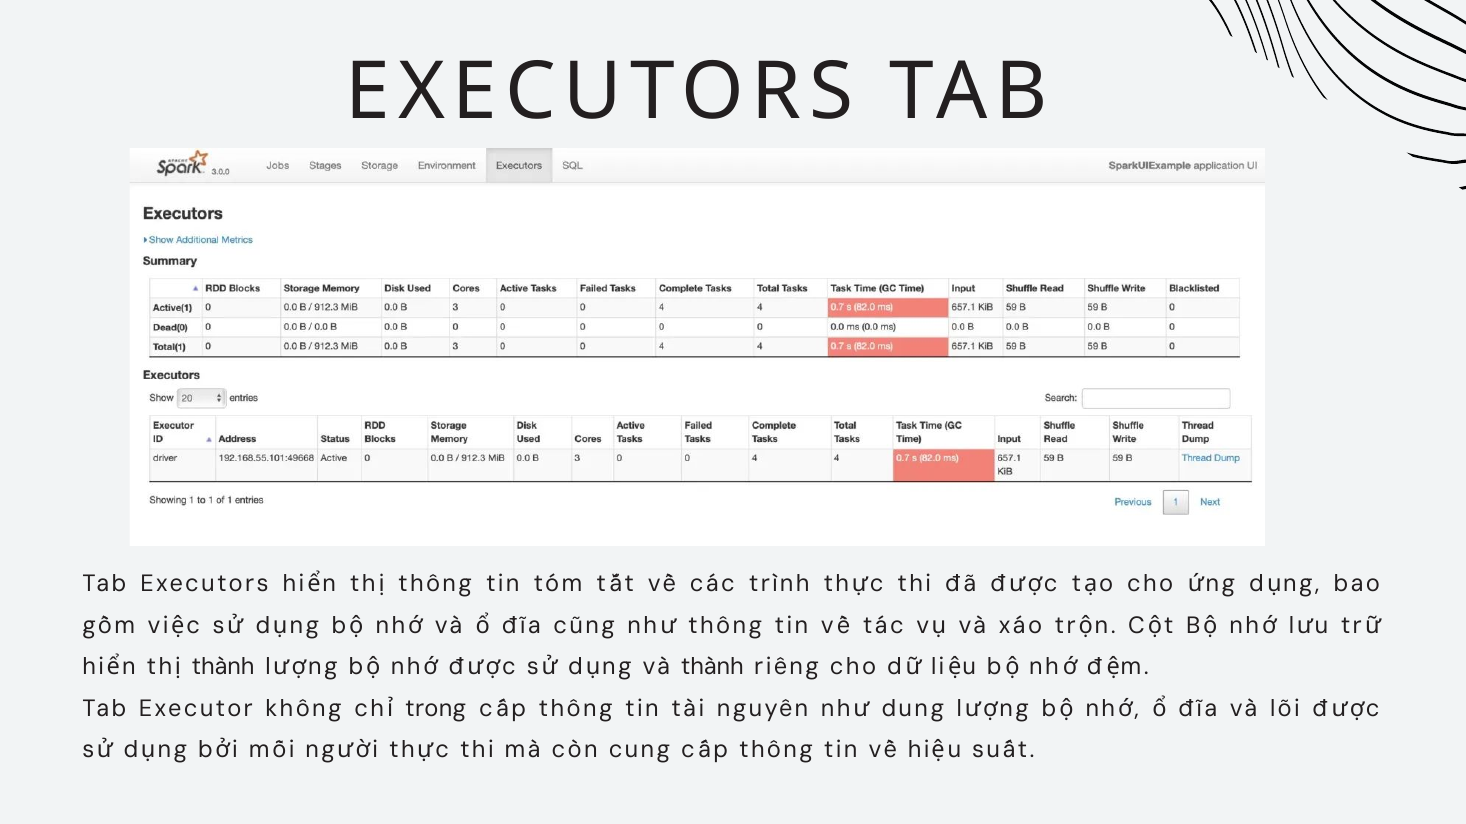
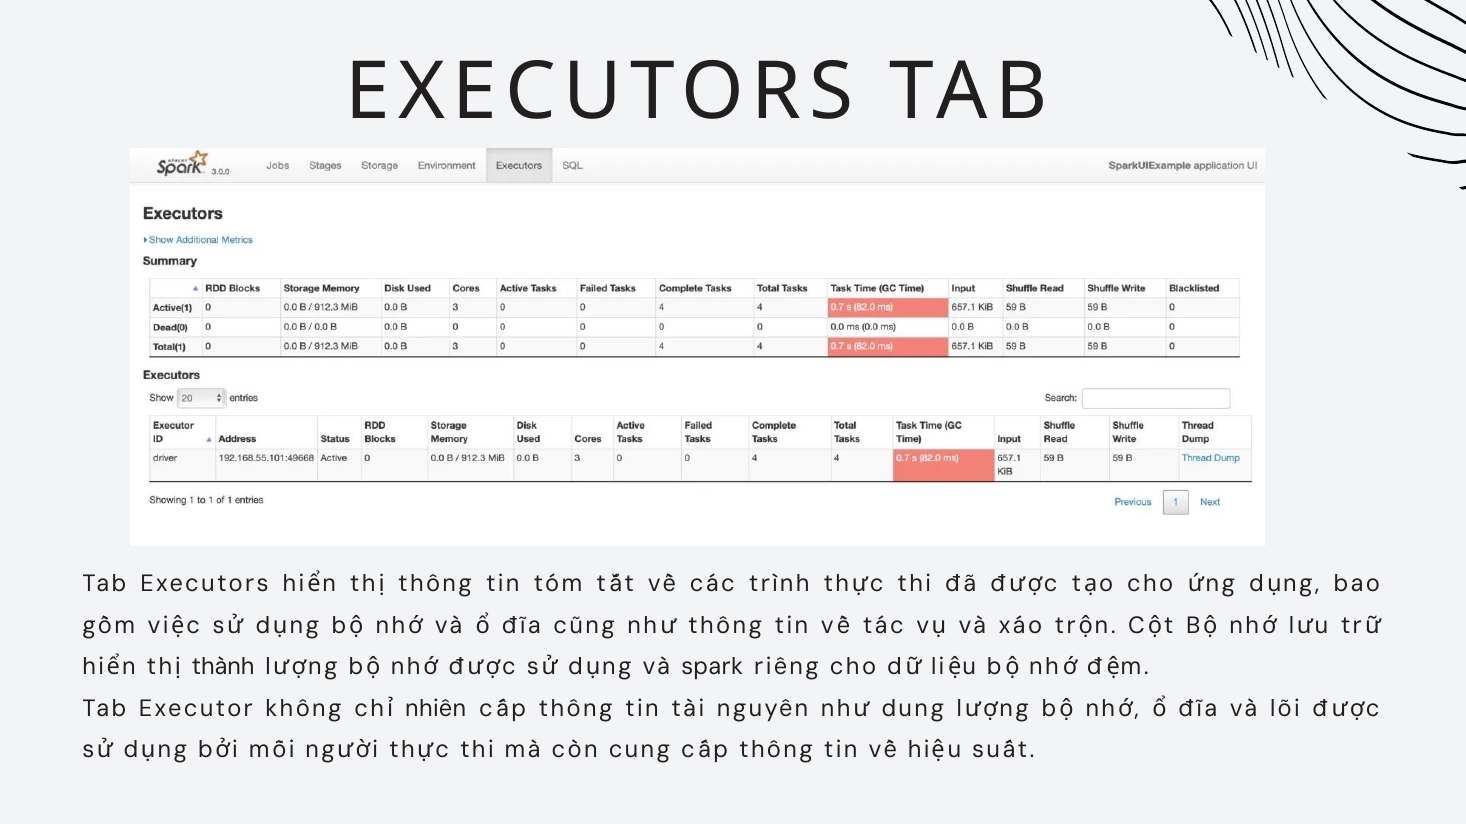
và thành: thành -> spark
trong: trong -> nhiên
